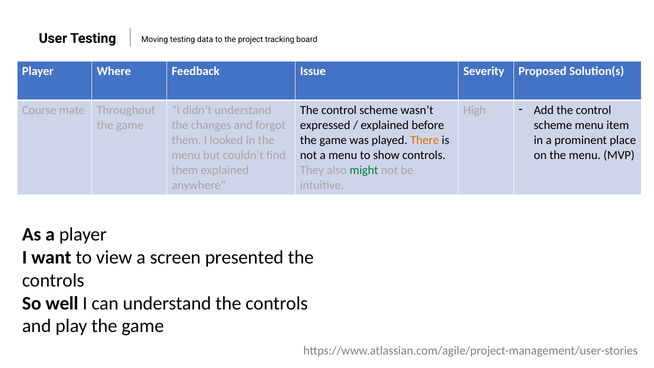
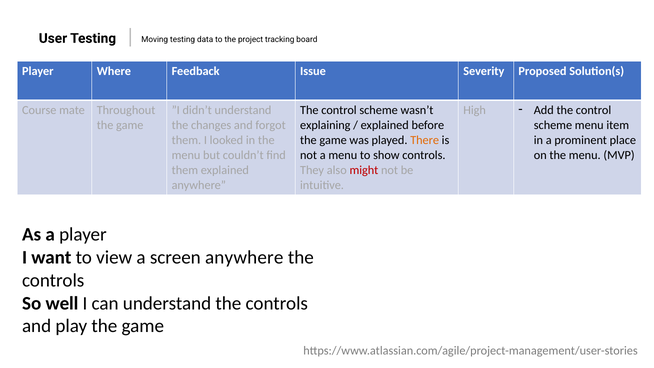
expressed: expressed -> explaining
might colour: green -> red
screen presented: presented -> anywhere
